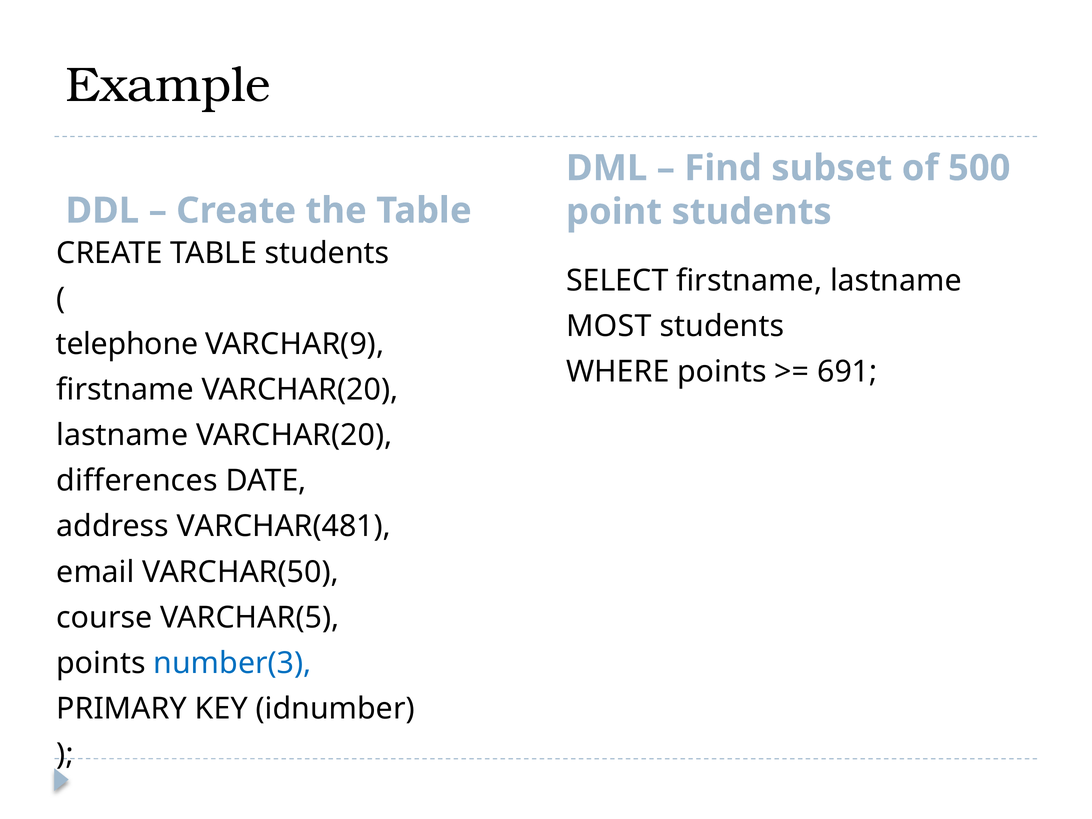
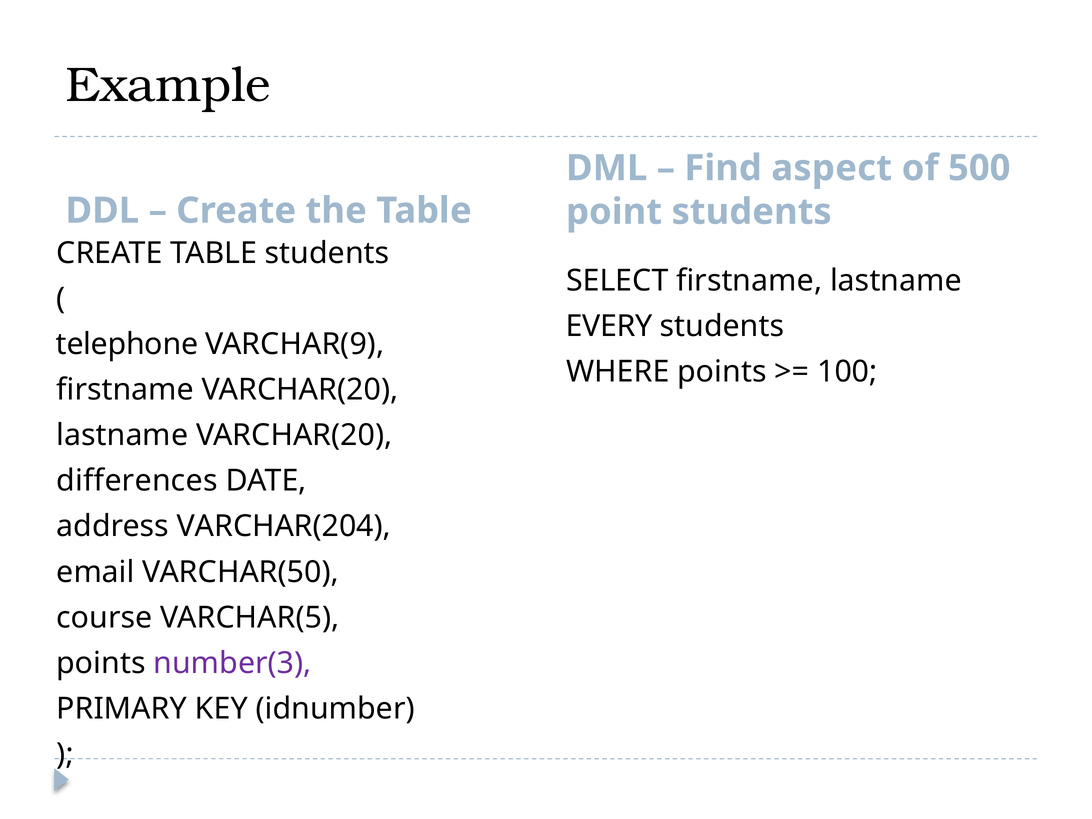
subset: subset -> aspect
MOST: MOST -> EVERY
691: 691 -> 100
VARCHAR(481: VARCHAR(481 -> VARCHAR(204
number(3 colour: blue -> purple
